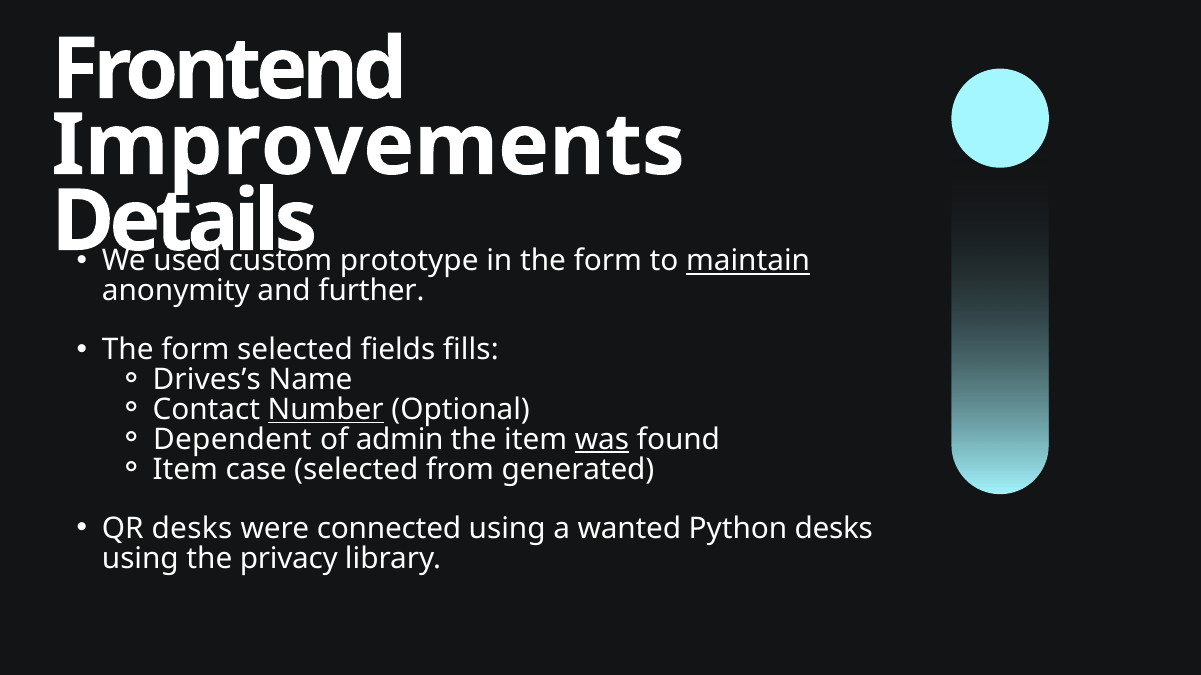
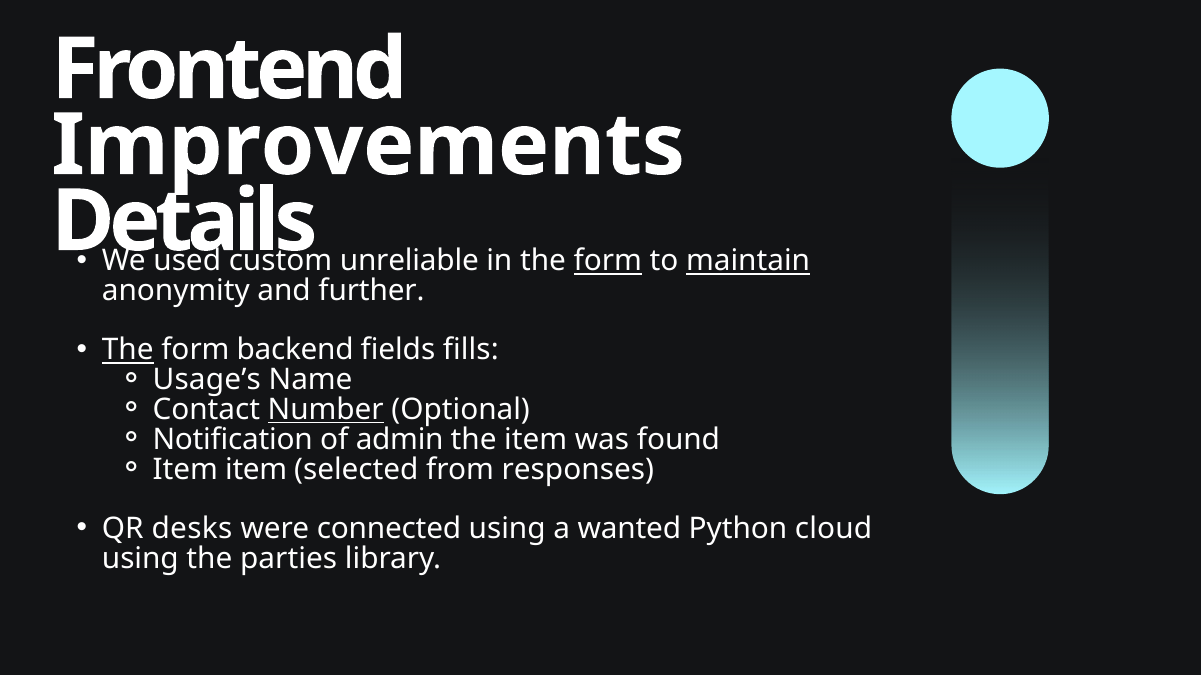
prototype: prototype -> unreliable
form at (608, 261) underline: none -> present
The at (128, 350) underline: none -> present
form selected: selected -> backend
Drives’s: Drives’s -> Usage’s
Dependent: Dependent -> Notification
was underline: present -> none
Item case: case -> item
generated: generated -> responses
Python desks: desks -> cloud
privacy: privacy -> parties
